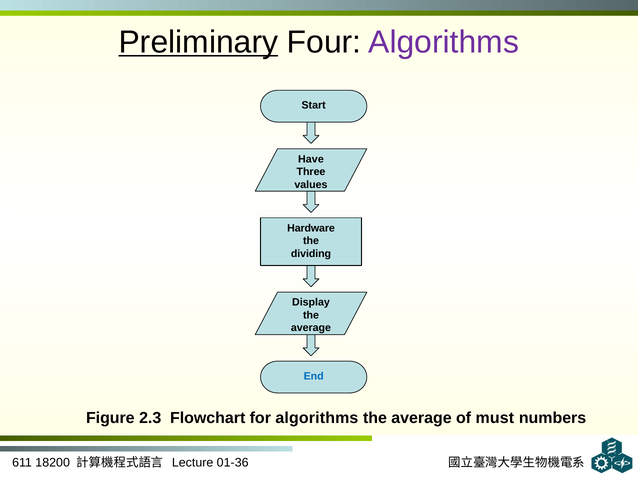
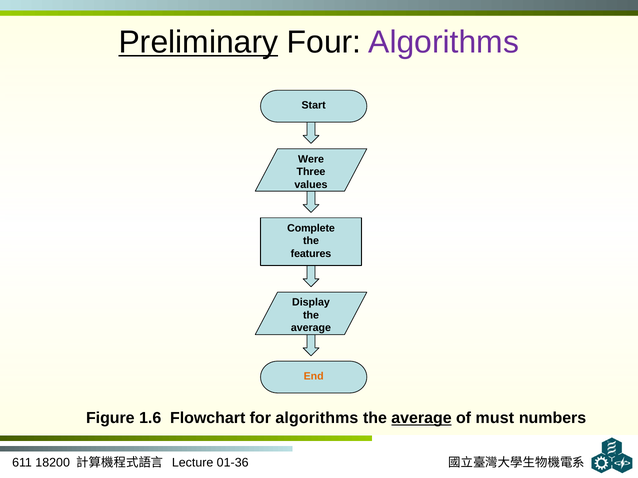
Have: Have -> Were
Hardware: Hardware -> Complete
dividing: dividing -> features
End colour: blue -> orange
2.3: 2.3 -> 1.6
average at (422, 419) underline: none -> present
